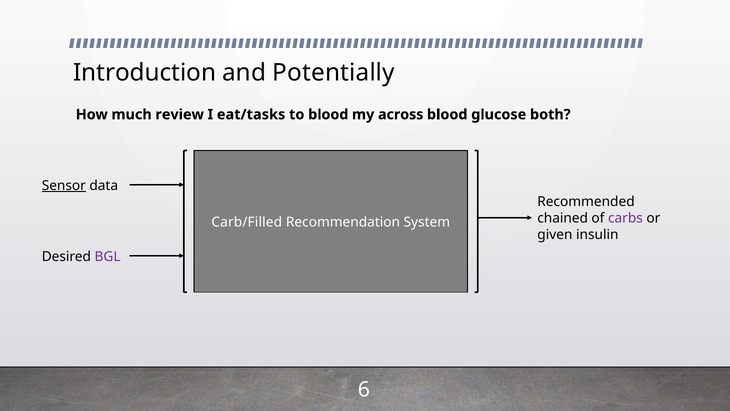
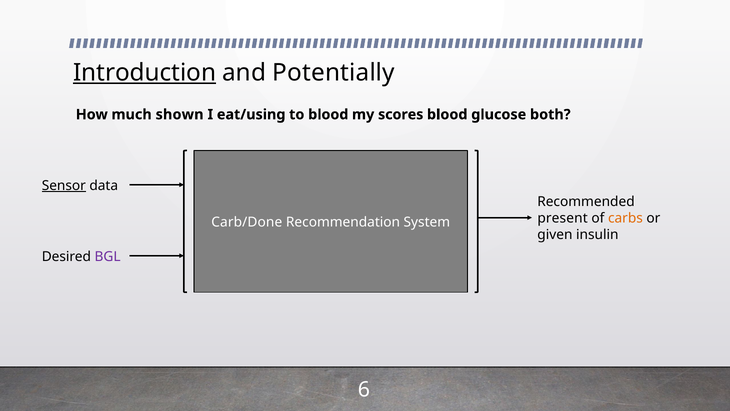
Introduction underline: none -> present
review: review -> shown
eat/tasks: eat/tasks -> eat/using
across: across -> scores
chained: chained -> present
carbs colour: purple -> orange
Carb/Filled: Carb/Filled -> Carb/Done
